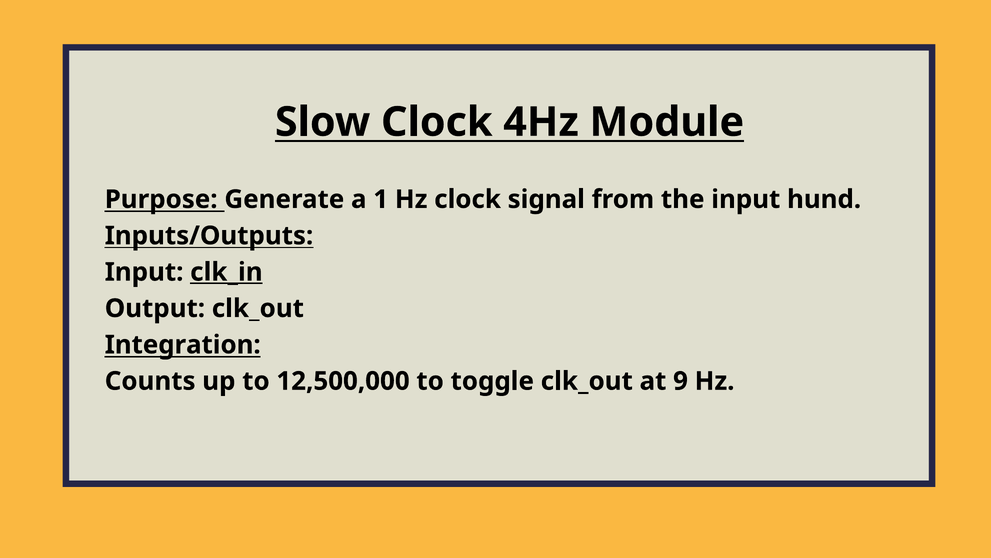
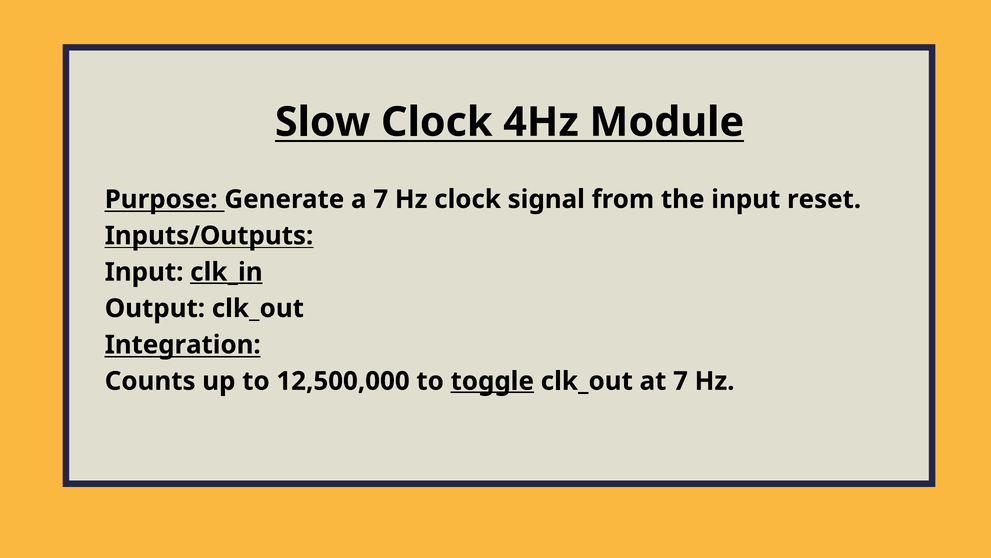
a 1: 1 -> 7
hund: hund -> reset
toggle underline: none -> present
at 9: 9 -> 7
